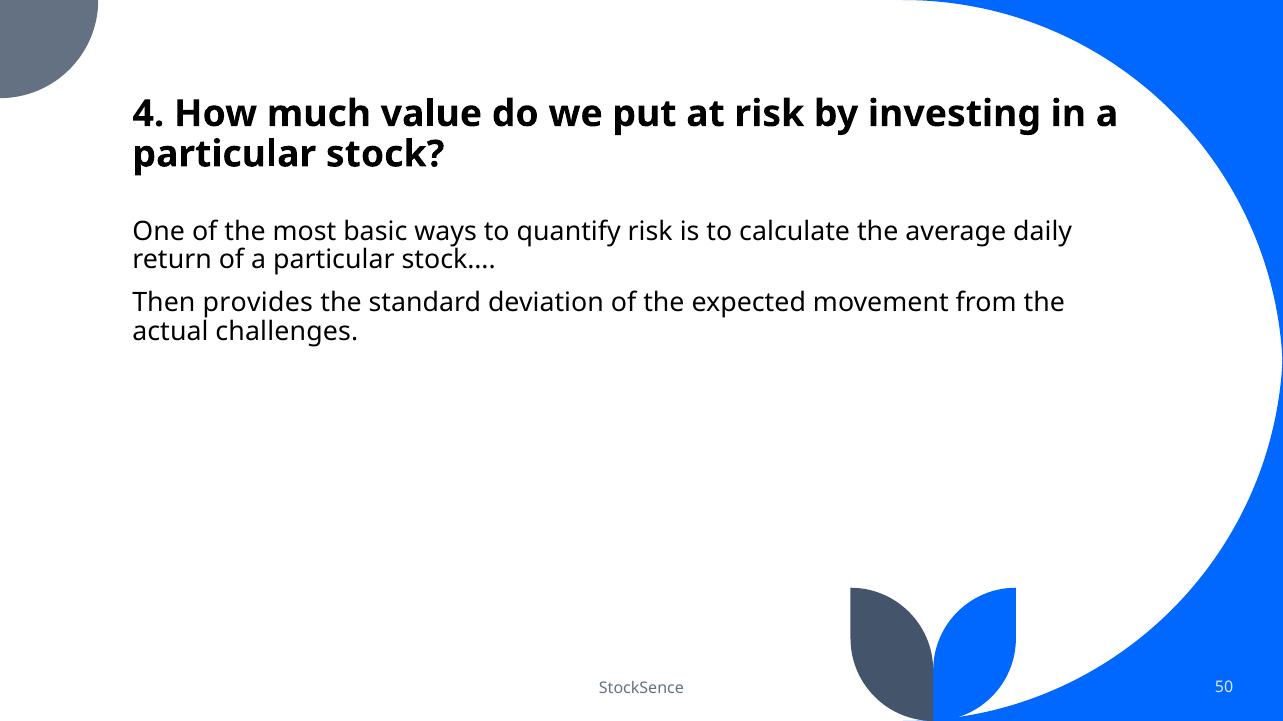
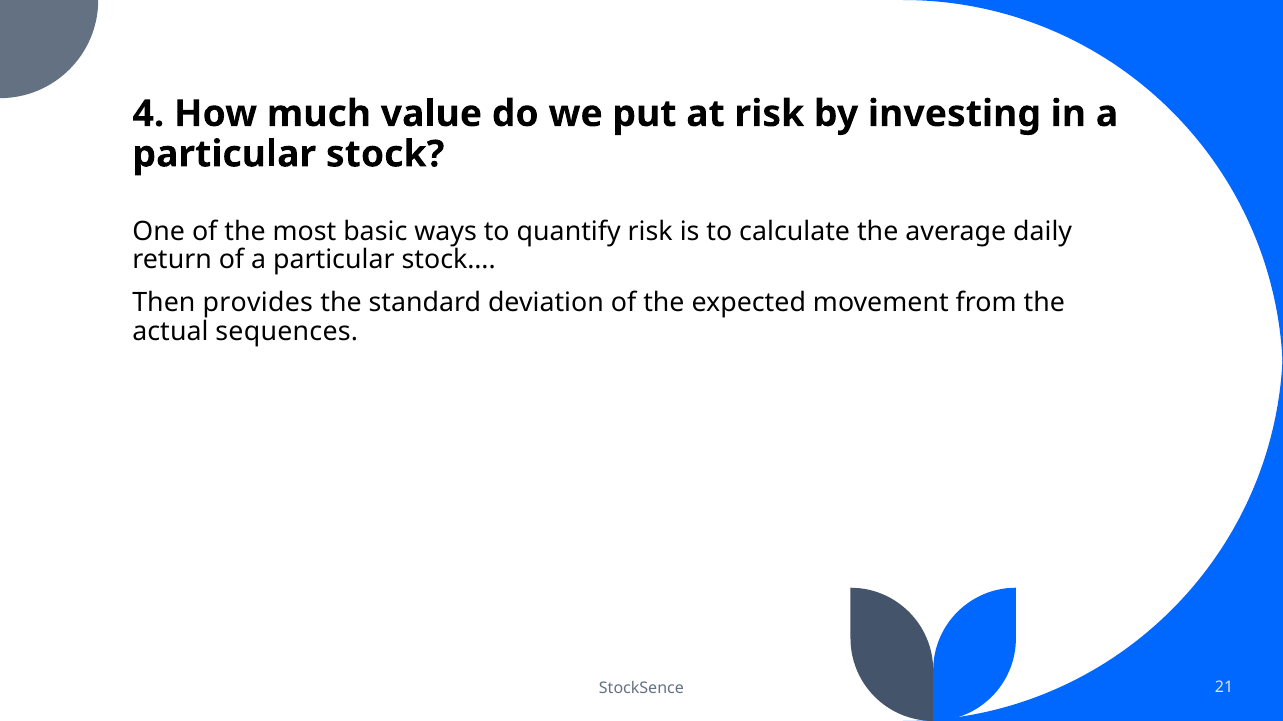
challenges: challenges -> sequences
50: 50 -> 21
